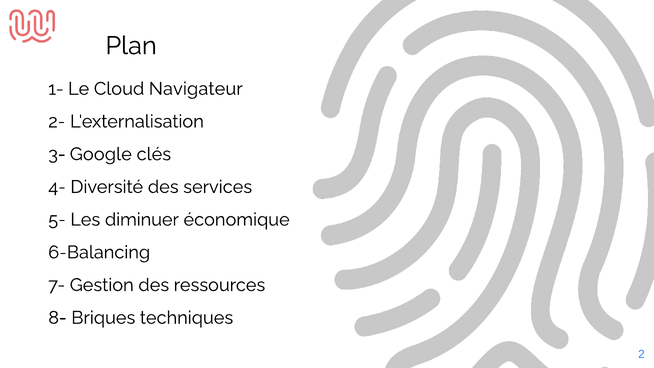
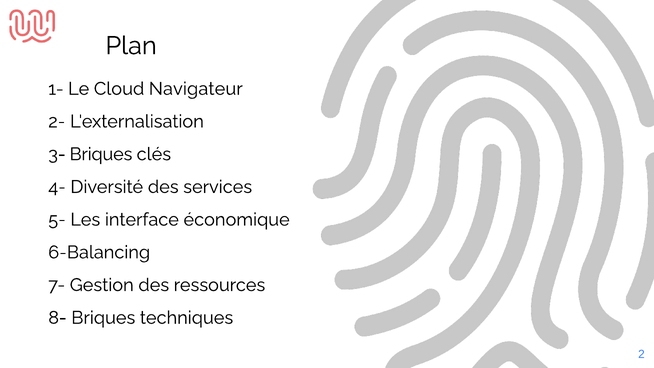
3- Google: Google -> Briques
diminuer: diminuer -> interface
